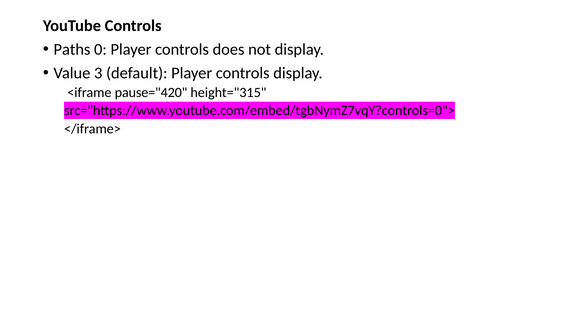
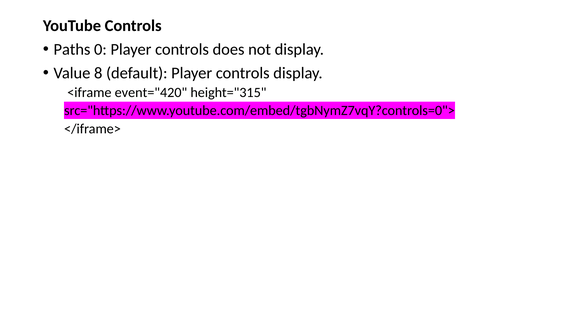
3: 3 -> 8
pause="420: pause="420 -> event="420
